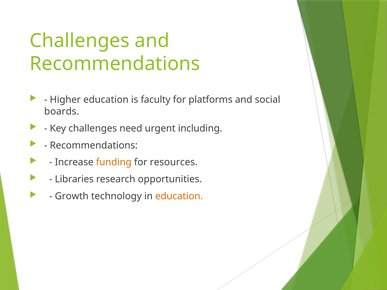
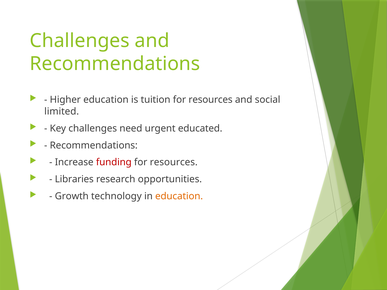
faculty: faculty -> tuition
platforms at (211, 100): platforms -> resources
boards: boards -> limited
including: including -> educated
funding colour: orange -> red
